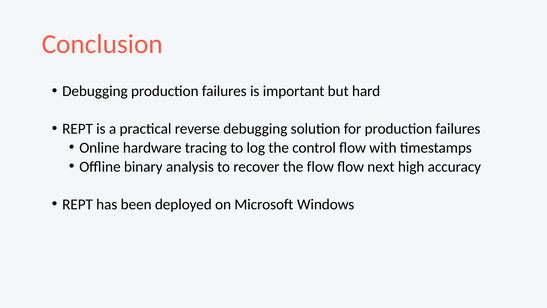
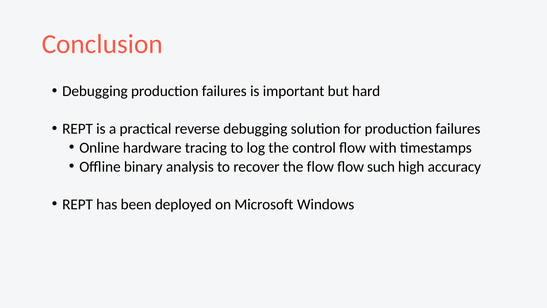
next: next -> such
